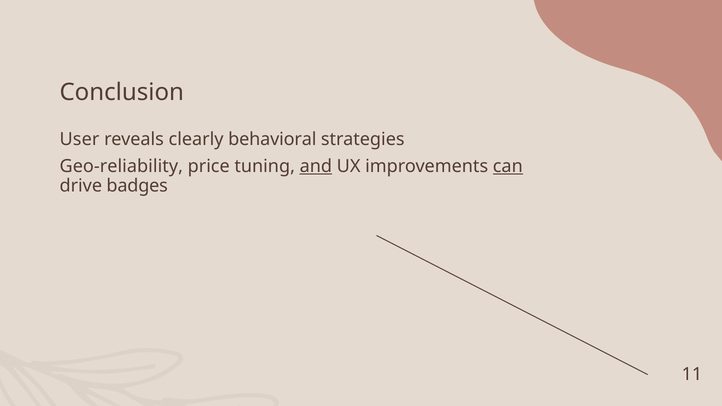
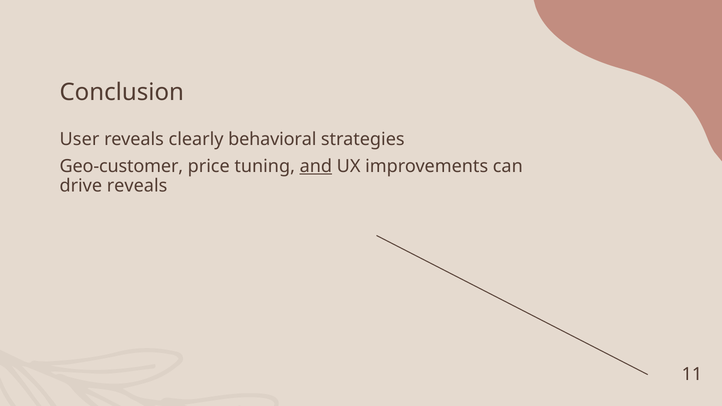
Geo-reliability: Geo-reliability -> Geo-customer
can underline: present -> none
drive badges: badges -> reveals
